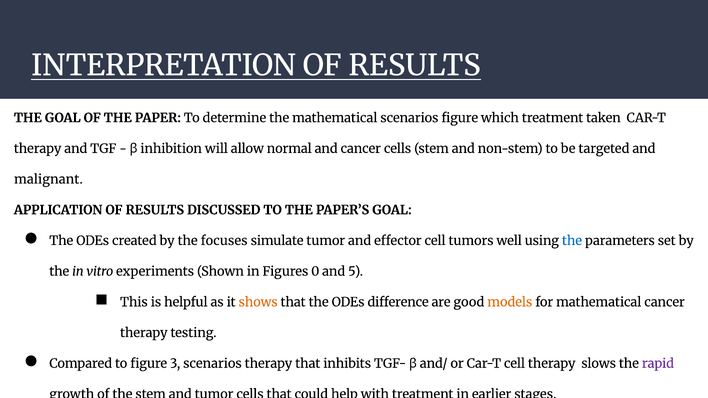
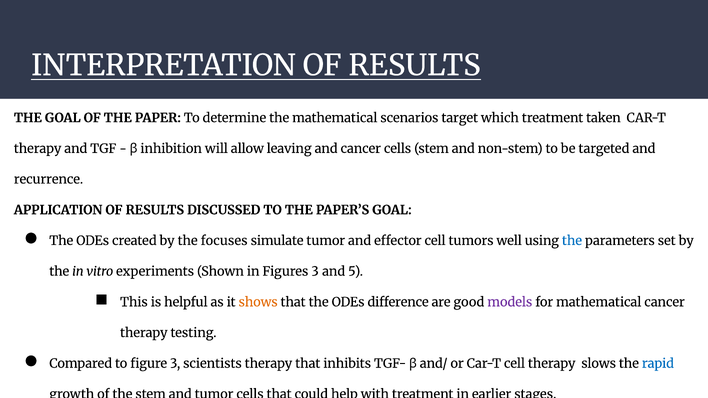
scenarios figure: figure -> target
normal: normal -> leaving
malignant: malignant -> recurrence
Figures 0: 0 -> 3
models colour: orange -> purple
rapid colour: purple -> blue
3 scenarios: scenarios -> scientists
